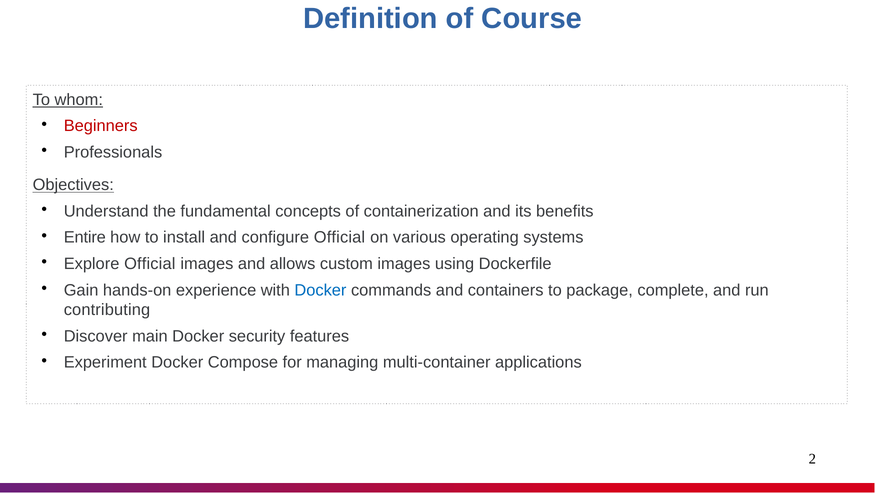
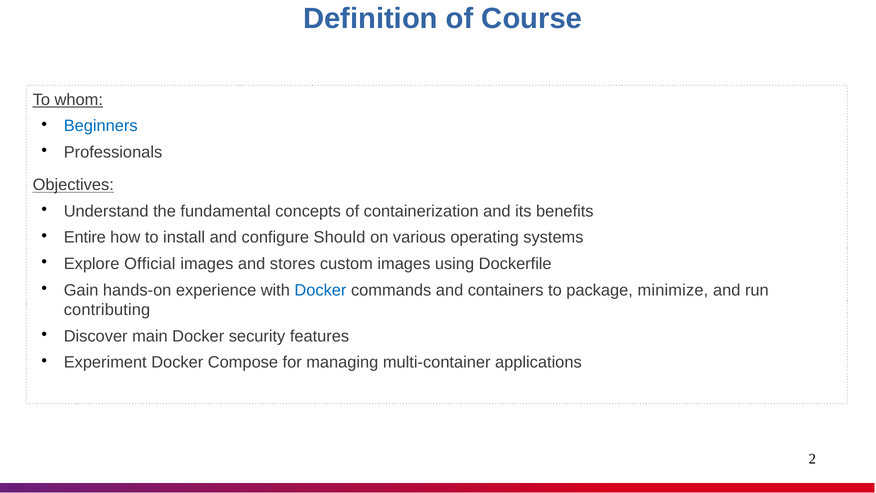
Beginners colour: red -> blue
configure Official: Official -> Should
allows: allows -> stores
complete: complete -> minimize
